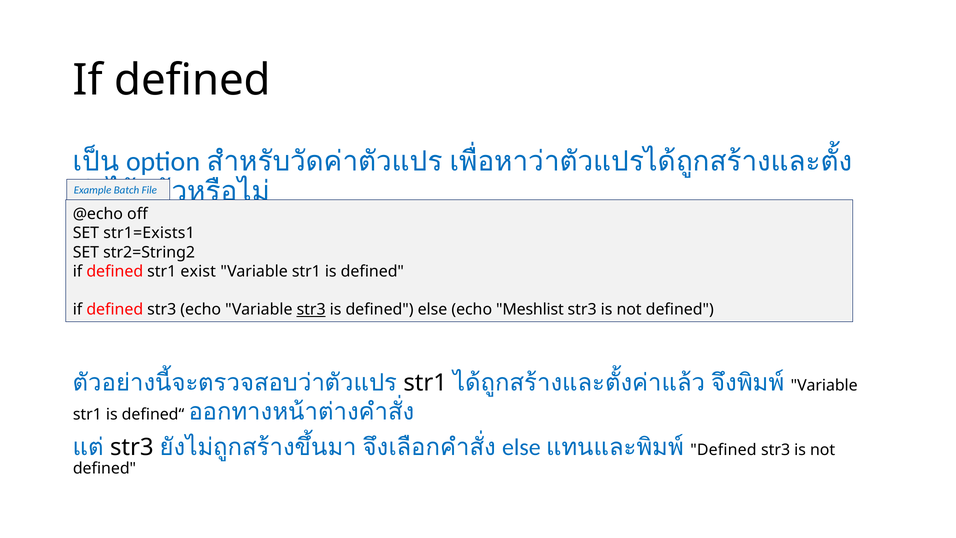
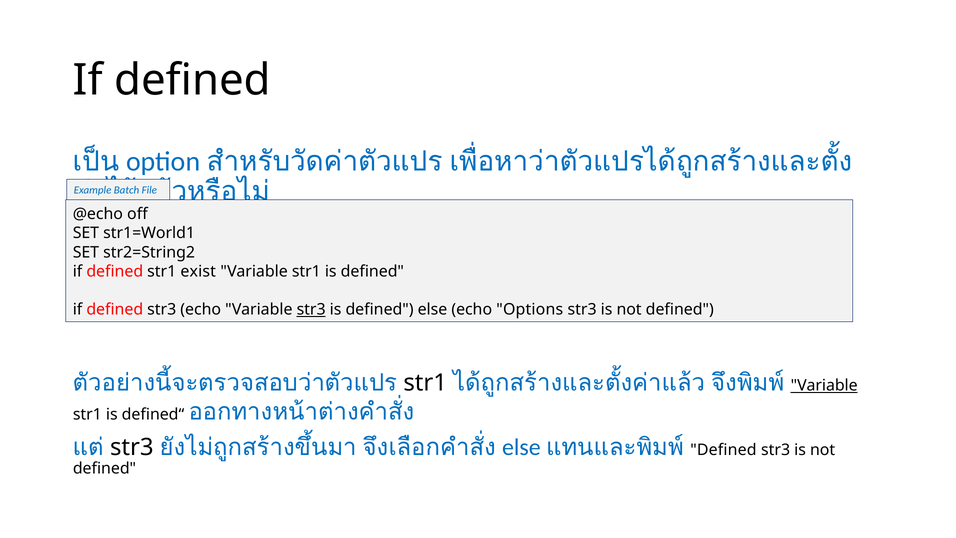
str1=Exists1: str1=Exists1 -> str1=World1
Meshlist: Meshlist -> Options
Variable at (824, 386) underline: none -> present
